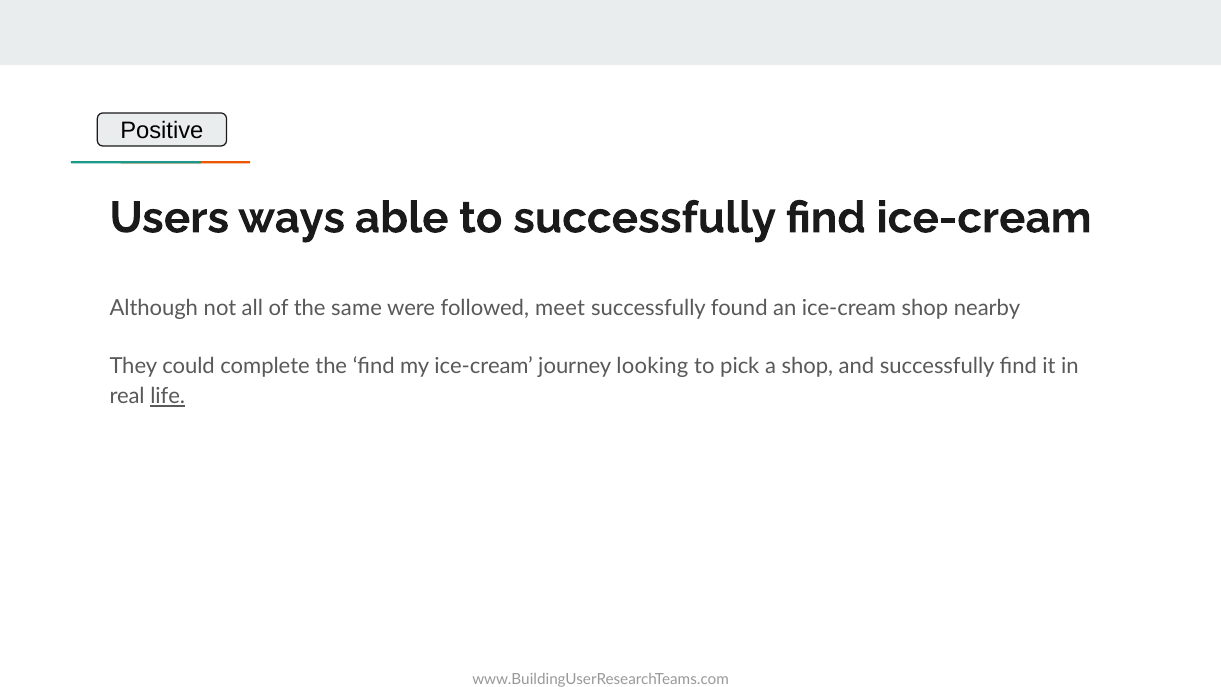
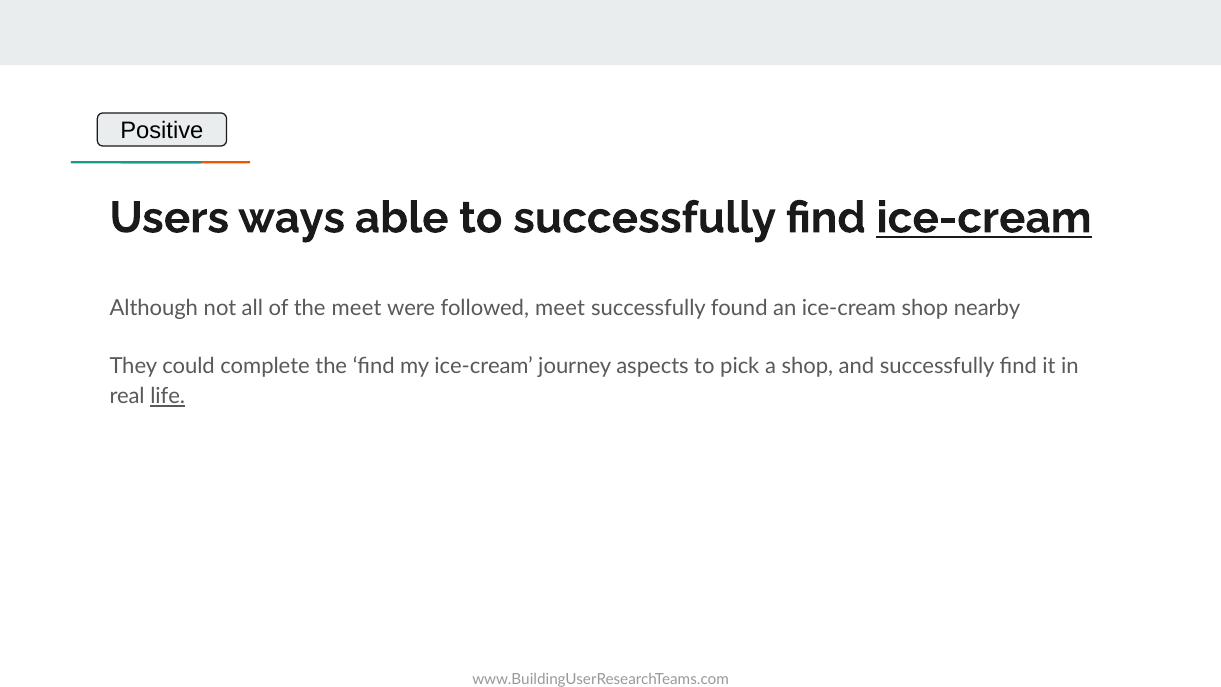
ice-cream at (984, 218) underline: none -> present
the same: same -> meet
looking: looking -> aspects
